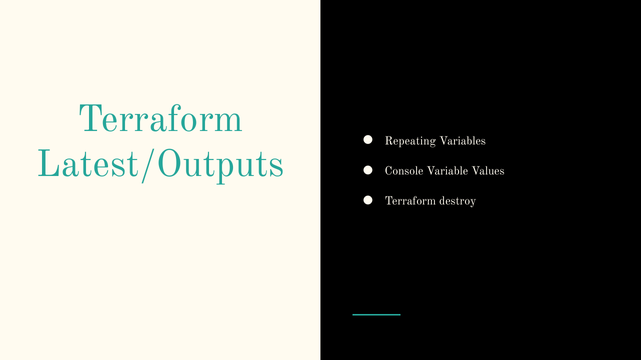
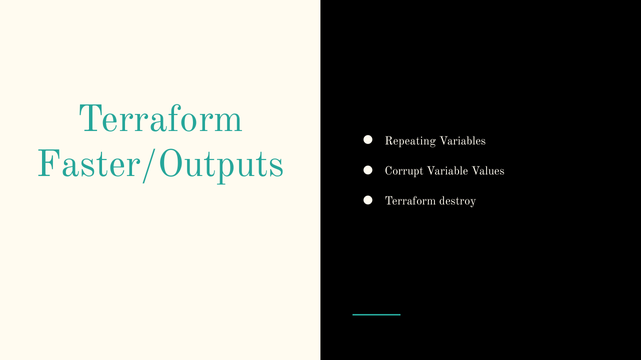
Latest/Outputs: Latest/Outputs -> Faster/Outputs
Console: Console -> Corrupt
